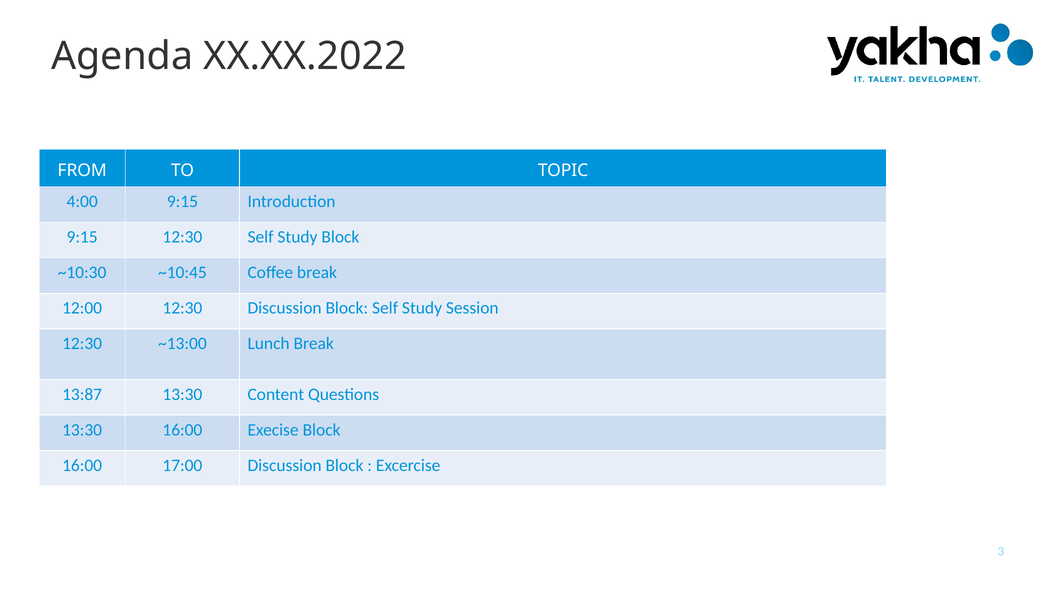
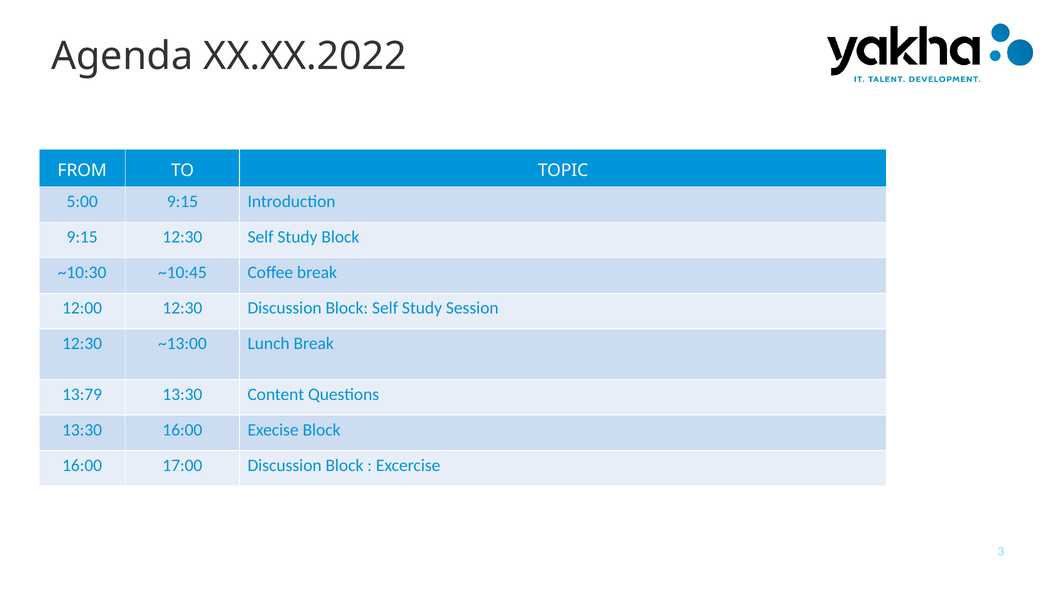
4:00: 4:00 -> 5:00
13:87: 13:87 -> 13:79
